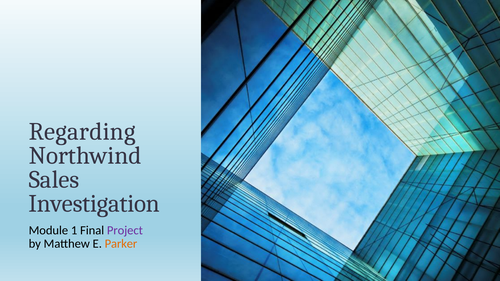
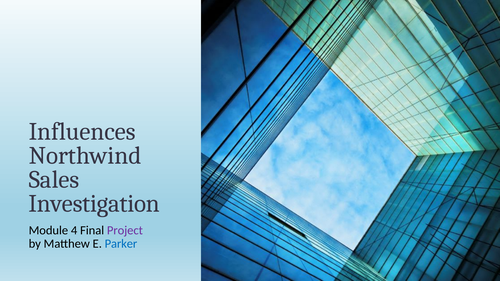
Regarding: Regarding -> Influences
1: 1 -> 4
Parker colour: orange -> blue
